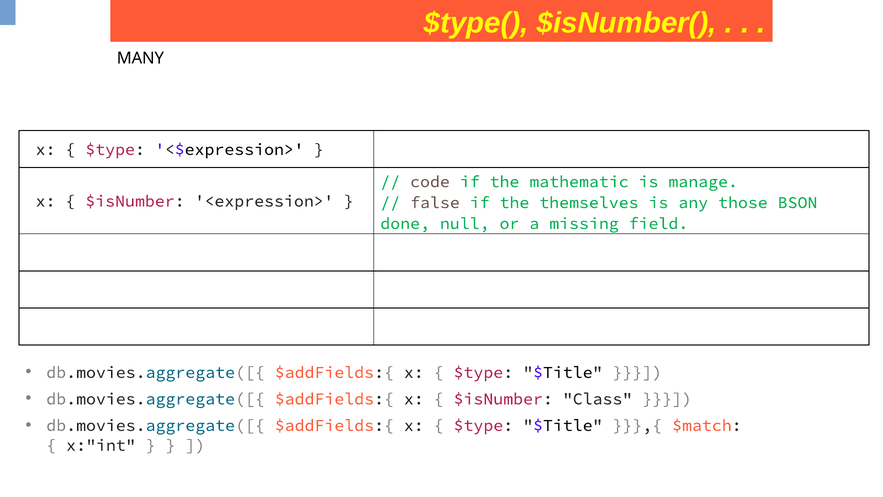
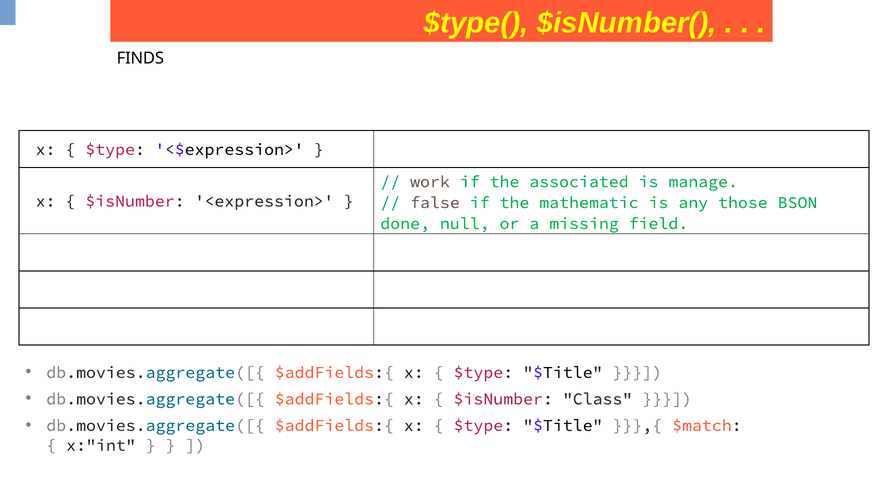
MANY: MANY -> FINDS
code: code -> work
mathematic: mathematic -> associated
themselves: themselves -> mathematic
